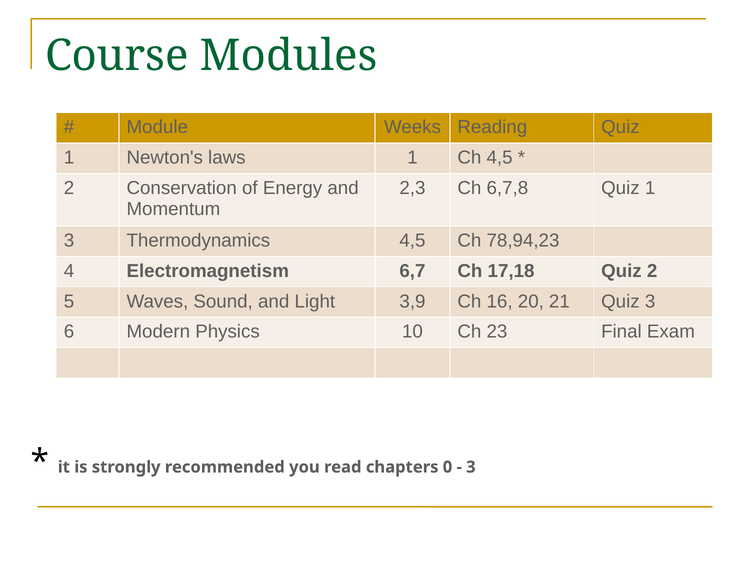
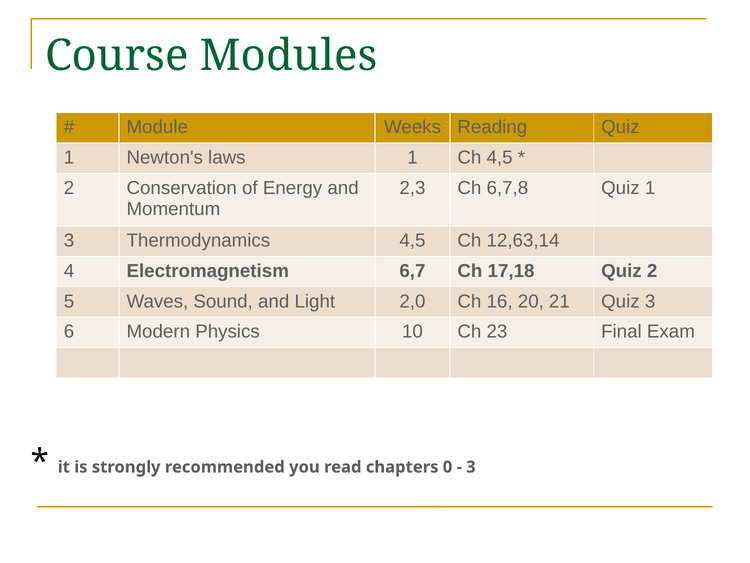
78,94,23: 78,94,23 -> 12,63,14
3,9: 3,9 -> 2,0
